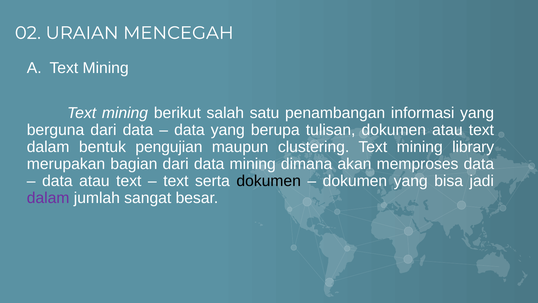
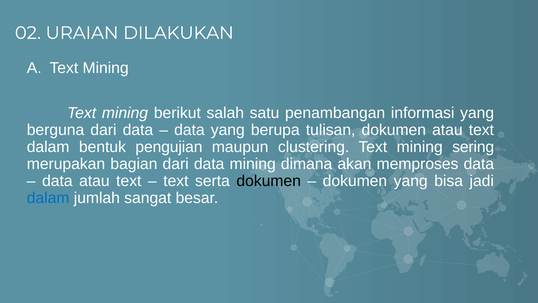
MENCEGAH: MENCEGAH -> DILAKUKAN
library: library -> sering
dalam at (48, 198) colour: purple -> blue
